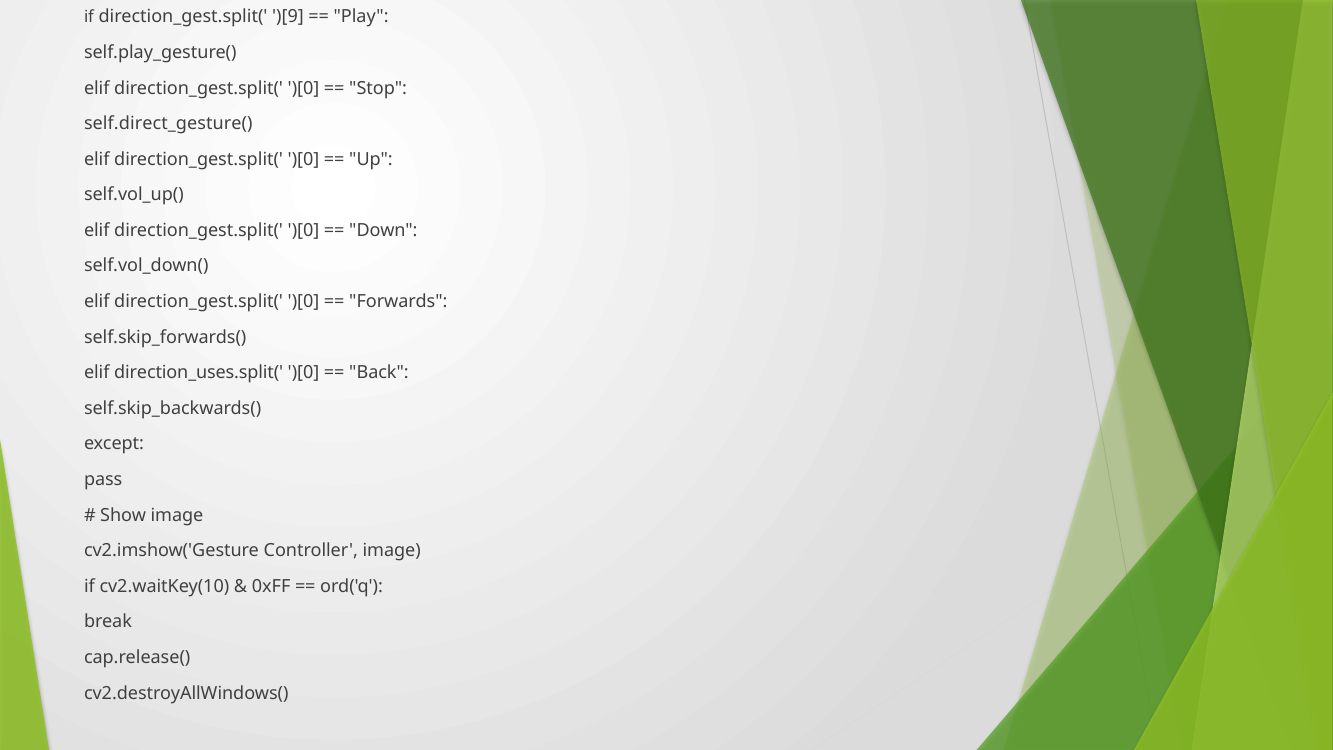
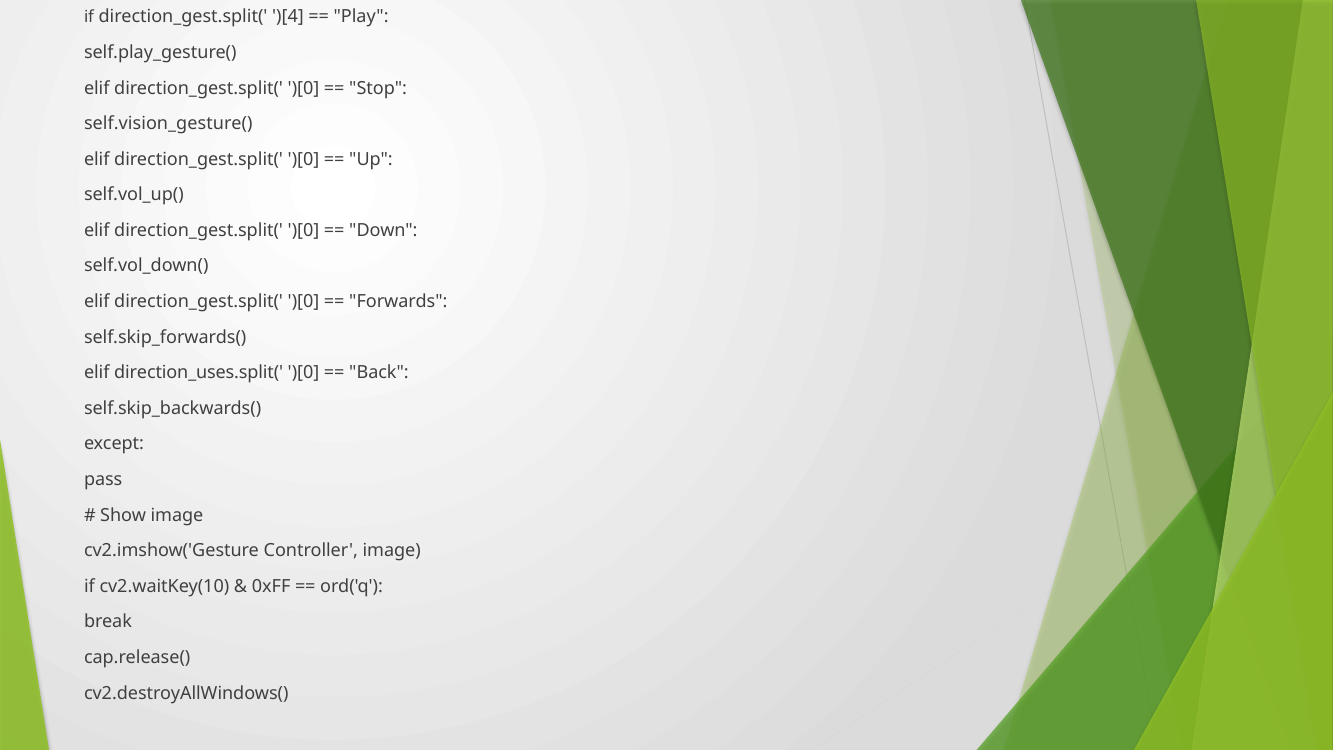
)[9: )[9 -> )[4
self.direct_gesture(: self.direct_gesture( -> self.vision_gesture(
